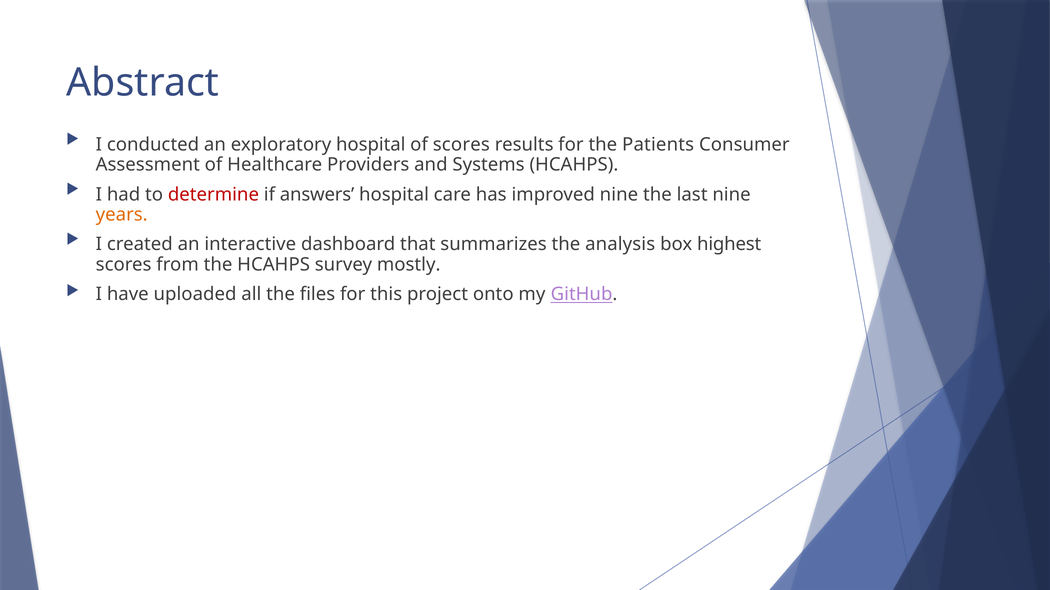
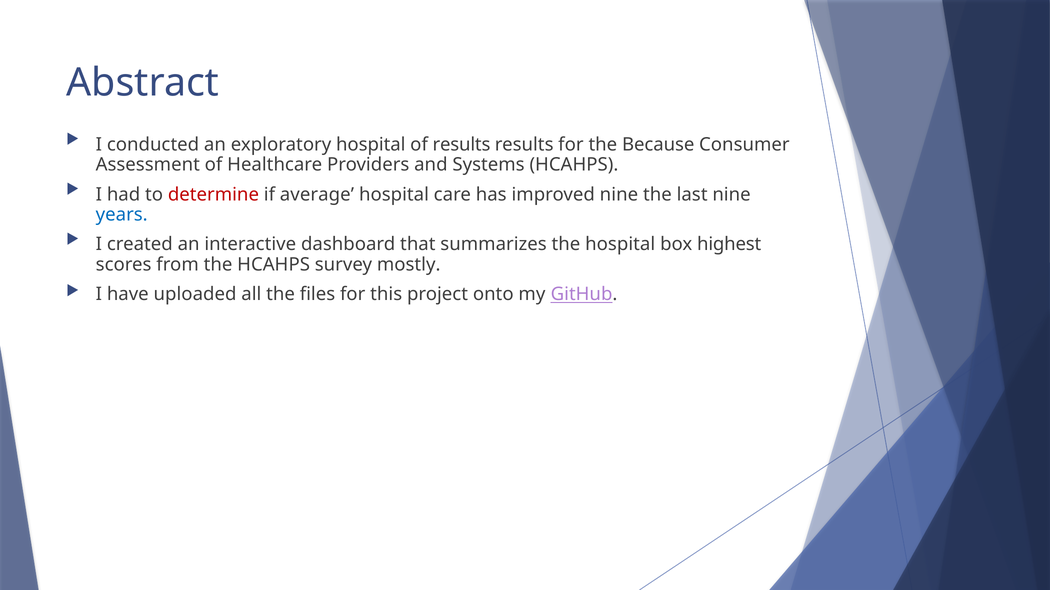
of scores: scores -> results
Patients: Patients -> Because
answers: answers -> average
years colour: orange -> blue
the analysis: analysis -> hospital
